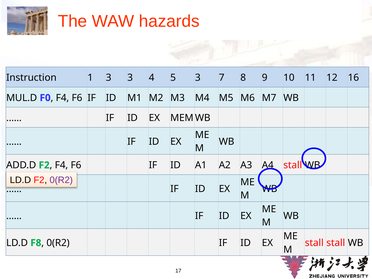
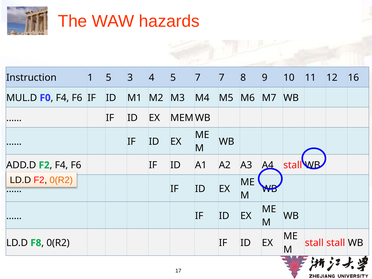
1 3: 3 -> 5
5 3: 3 -> 7
0(R2 at (61, 180) colour: purple -> orange
